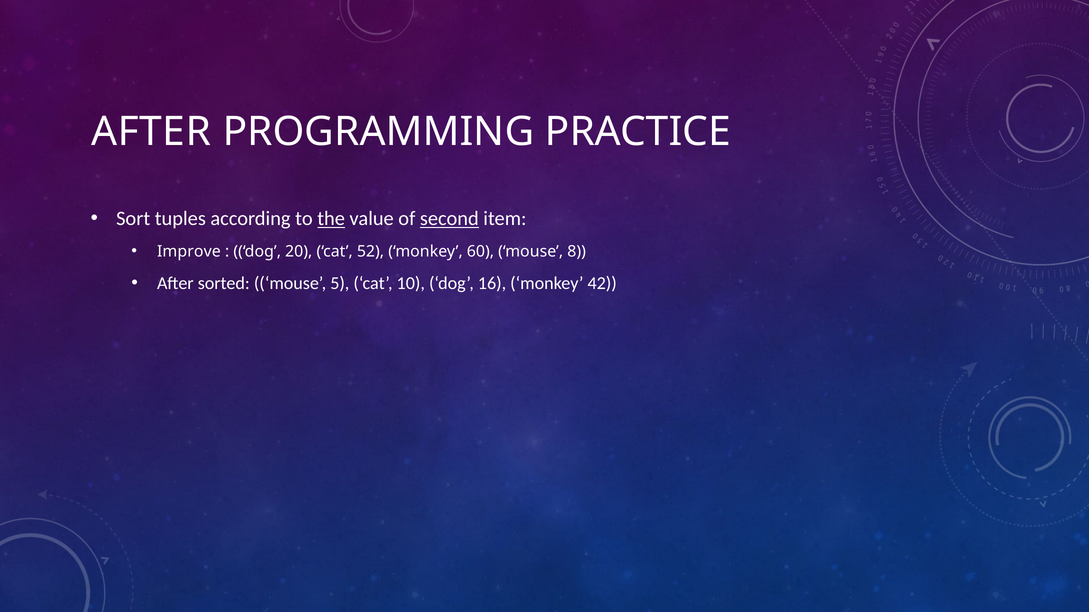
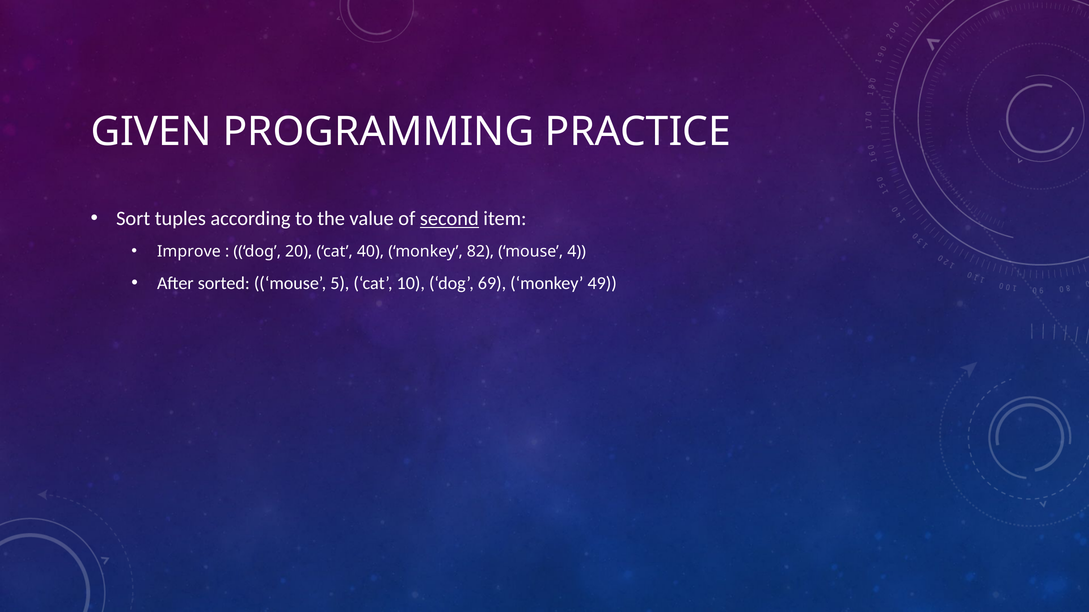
AFTER at (151, 132): AFTER -> GIVEN
the underline: present -> none
52: 52 -> 40
60: 60 -> 82
8: 8 -> 4
16: 16 -> 69
42: 42 -> 49
